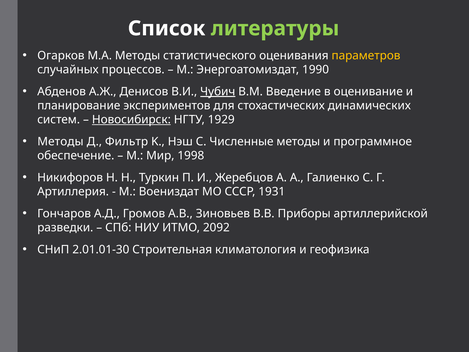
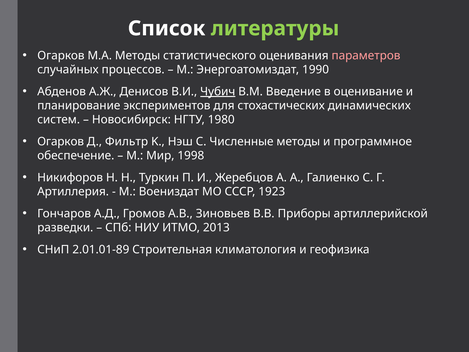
параметров colour: yellow -> pink
Новосибирск underline: present -> none
1929: 1929 -> 1980
Методы at (60, 141): Методы -> Огарков
1931: 1931 -> 1923
2092: 2092 -> 2013
2.01.01-30: 2.01.01-30 -> 2.01.01-89
